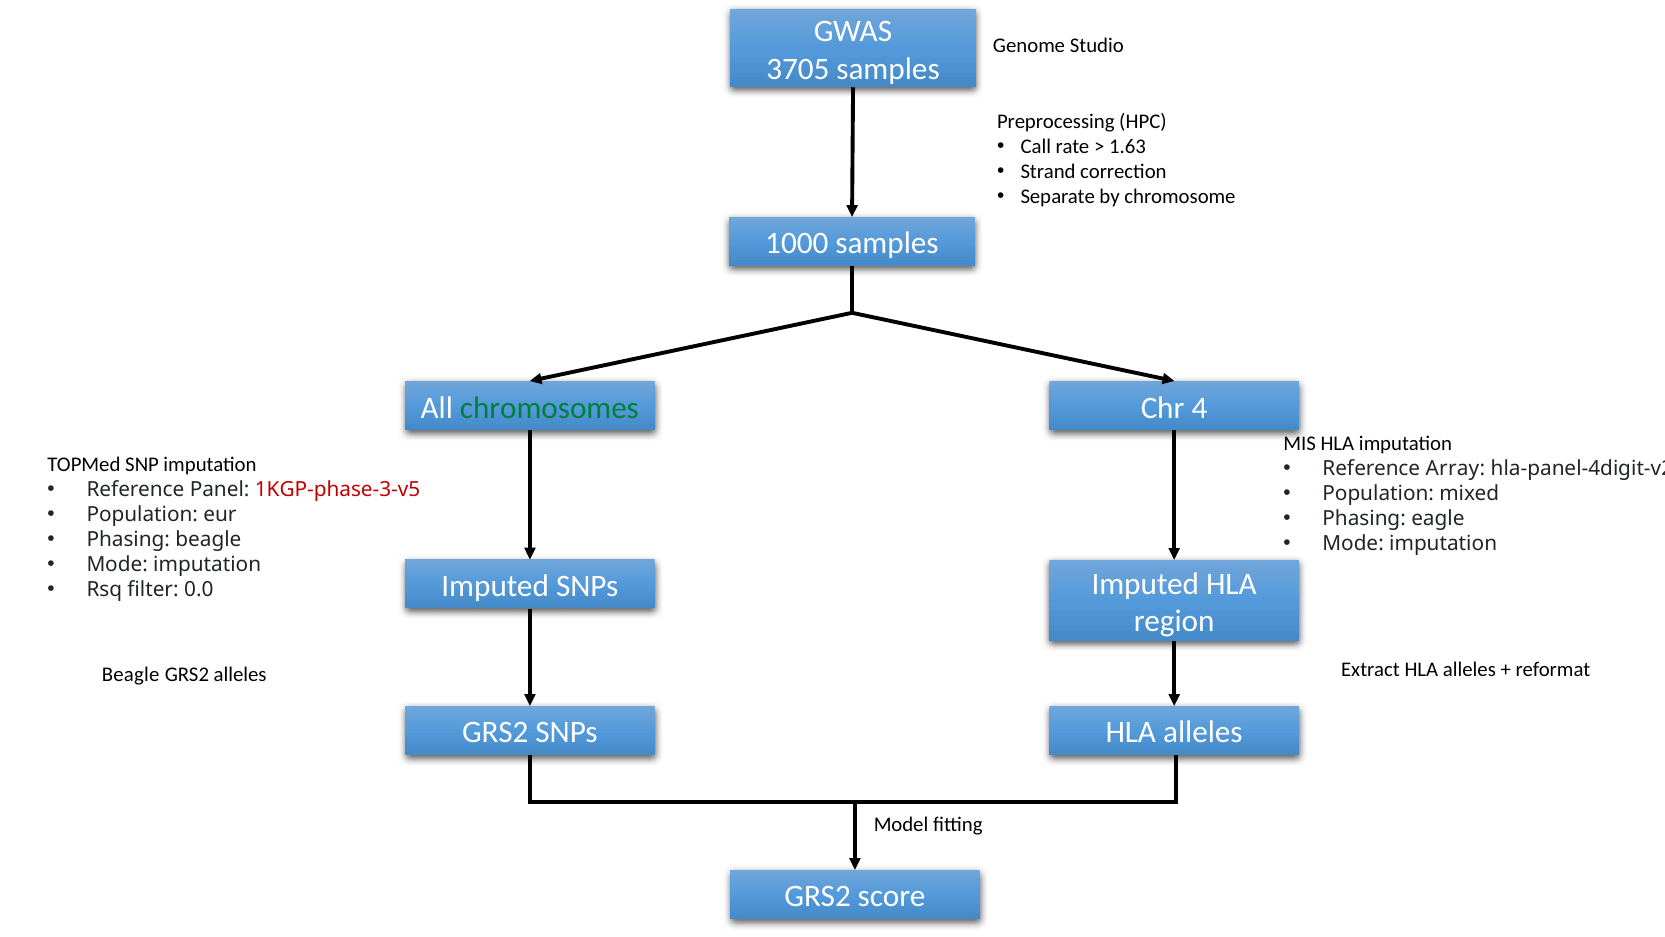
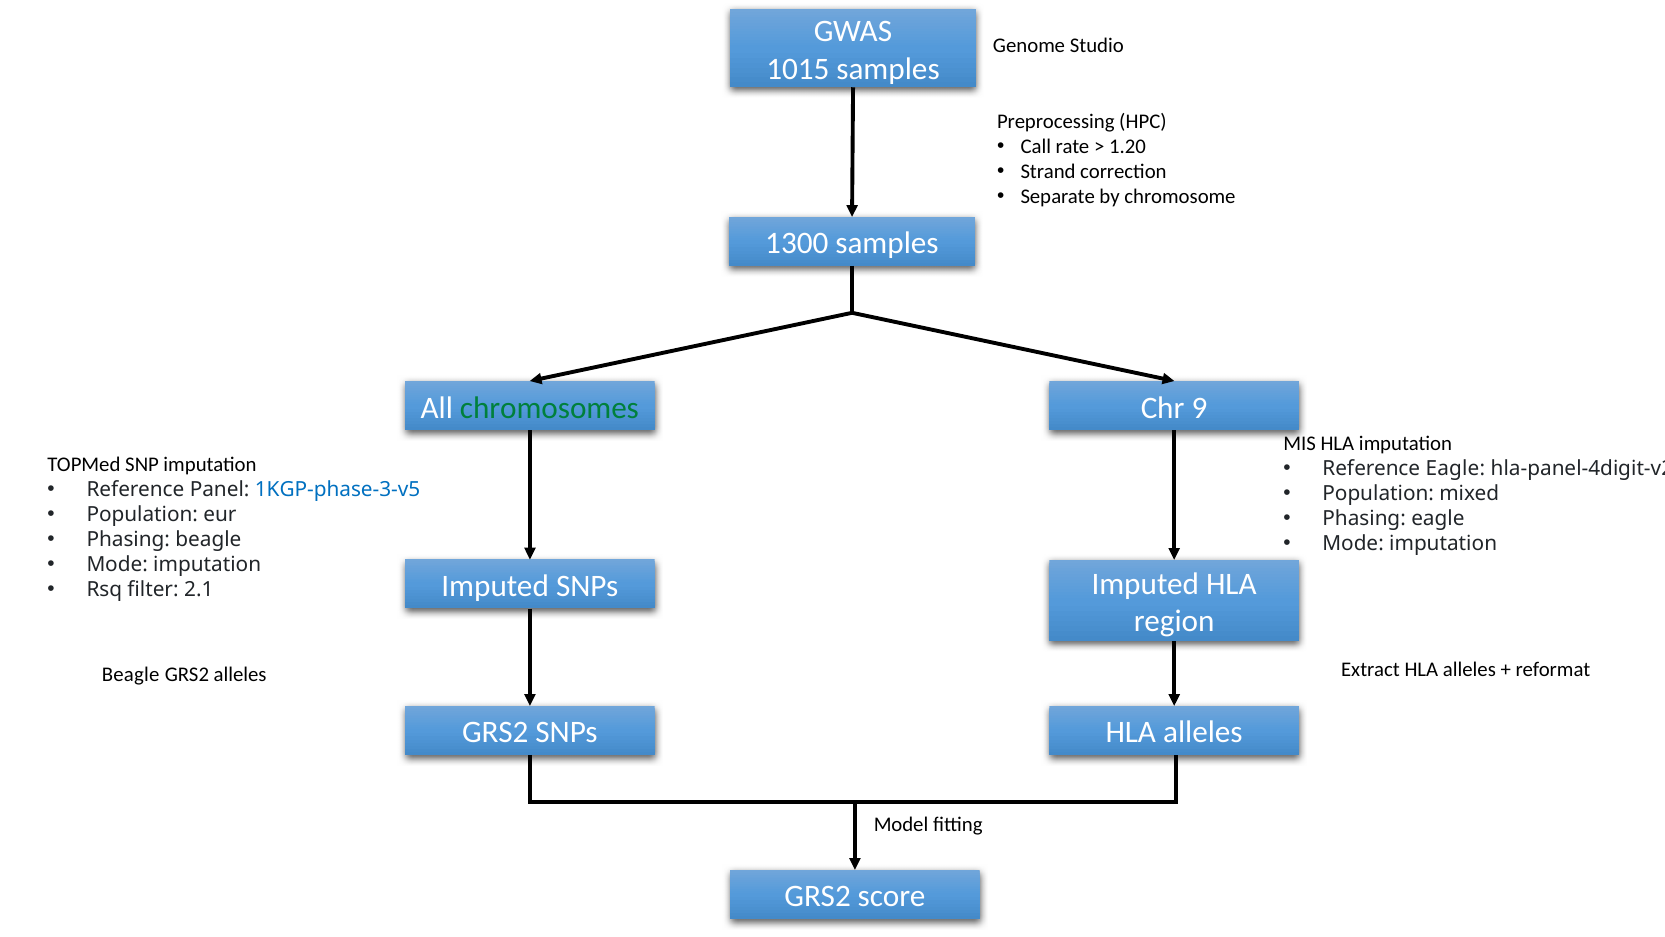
3705: 3705 -> 1015
1.63: 1.63 -> 1.20
1000: 1000 -> 1300
4: 4 -> 9
Reference Array: Array -> Eagle
1KGP-phase-3-v5 colour: red -> blue
0.0: 0.0 -> 2.1
